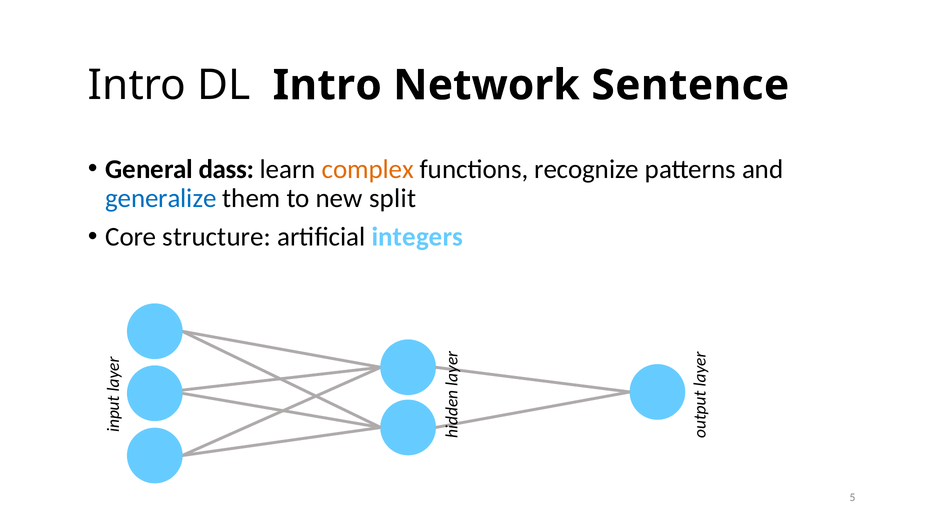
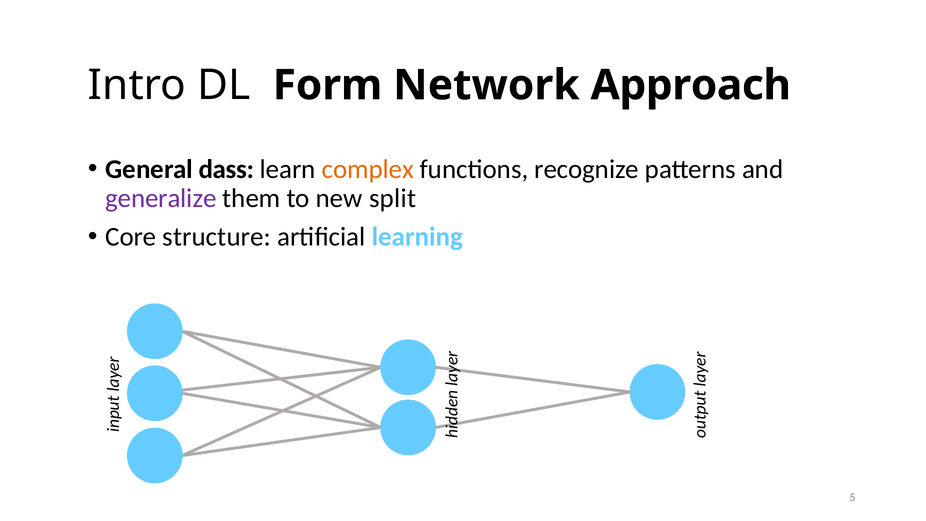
DL Intro: Intro -> Form
Sentence: Sentence -> Approach
generalize colour: blue -> purple
integers: integers -> learning
